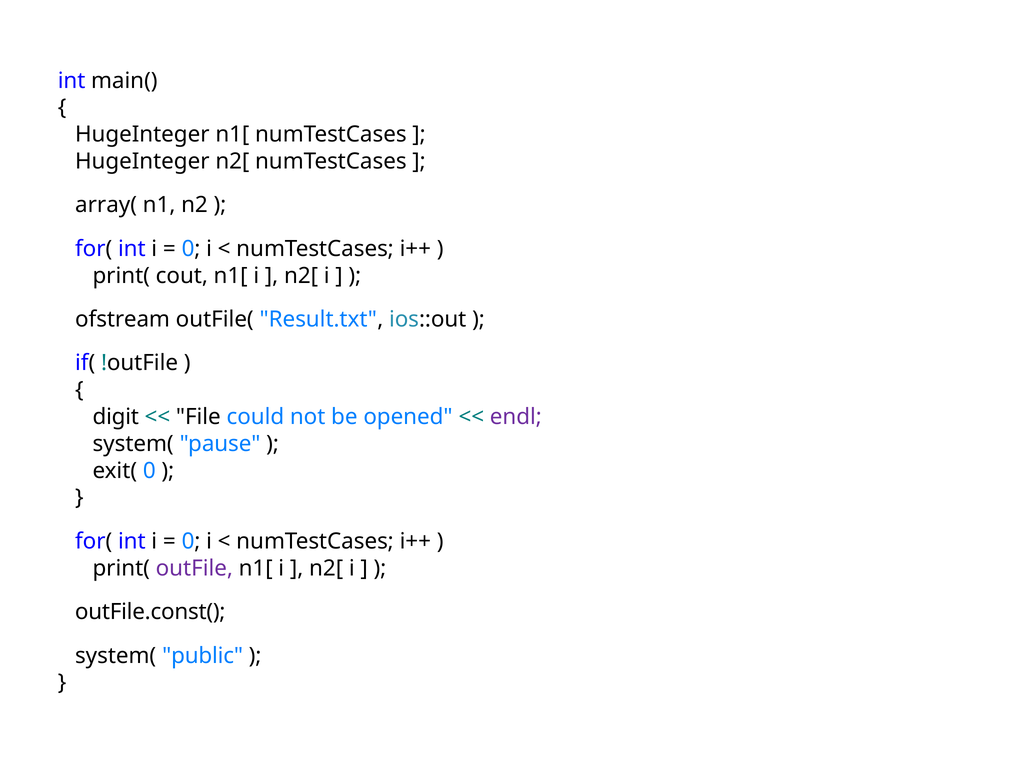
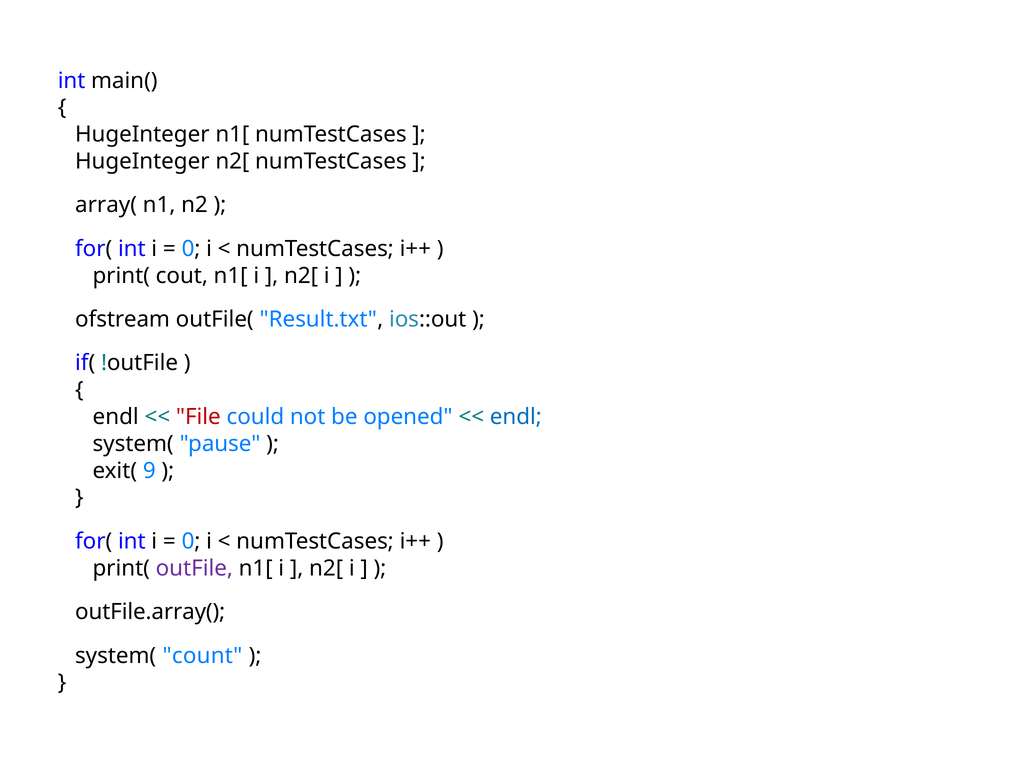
digit at (116, 417): digit -> endl
File colour: black -> red
endl at (516, 417) colour: purple -> blue
exit( 0: 0 -> 9
outFile.const(: outFile.const( -> outFile.array(
public: public -> count
